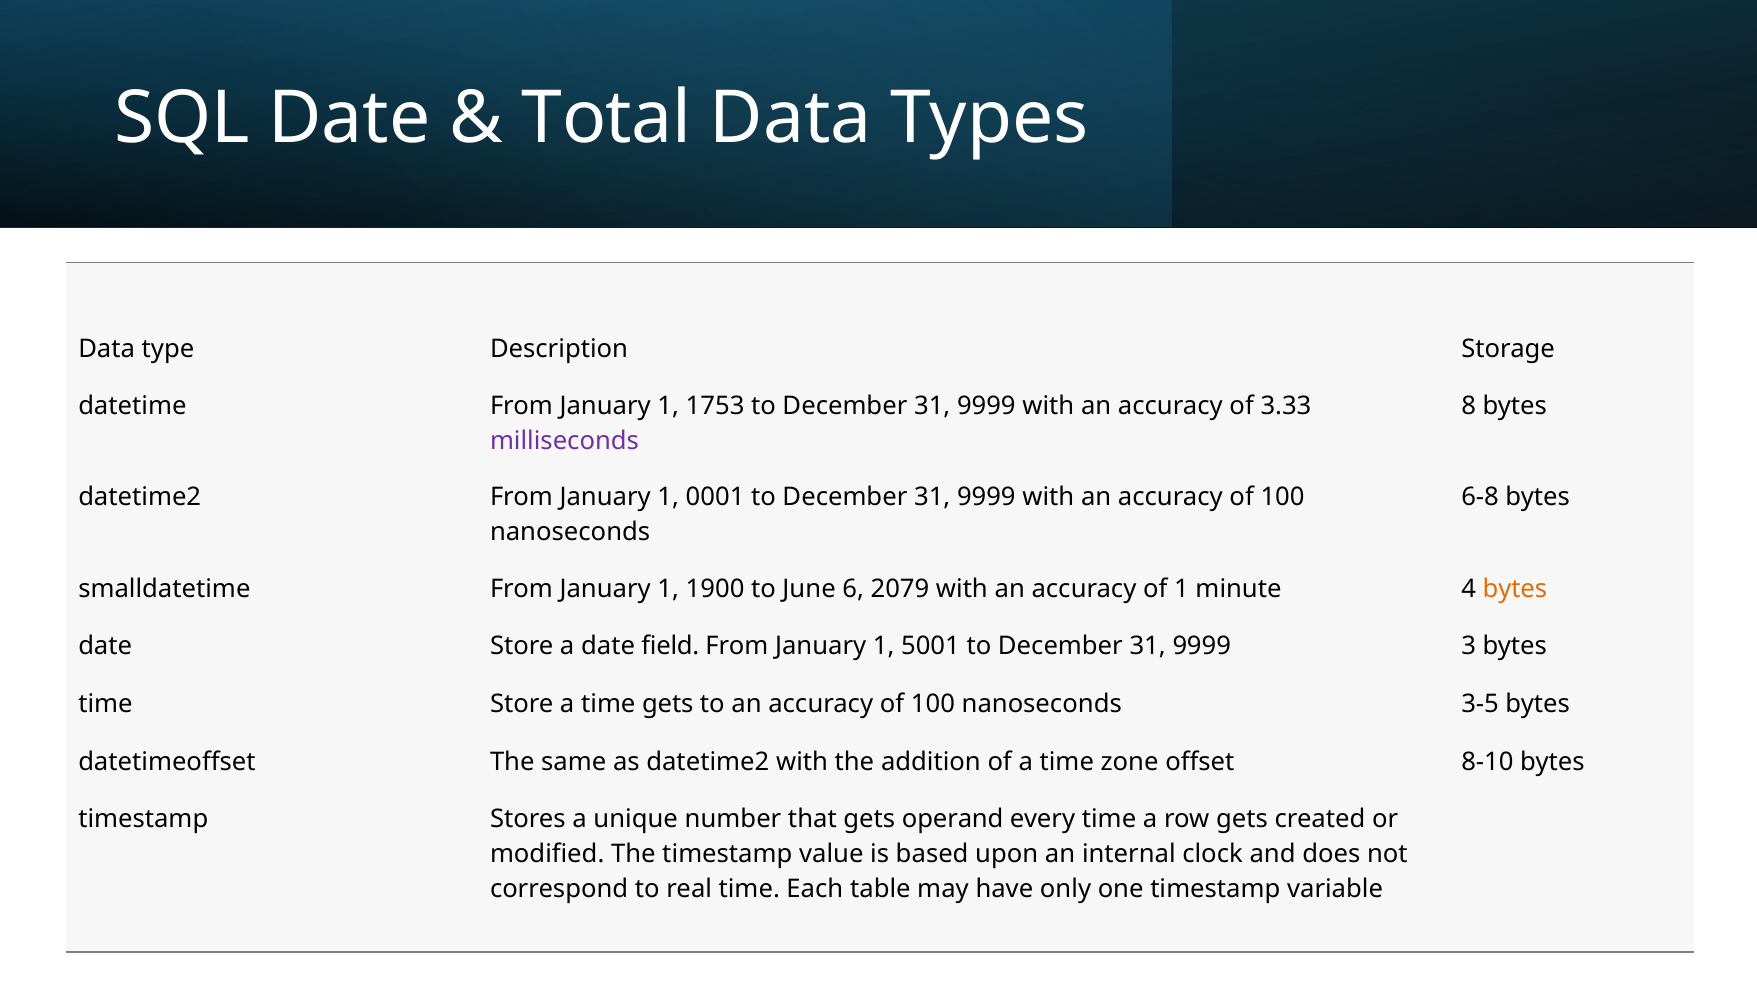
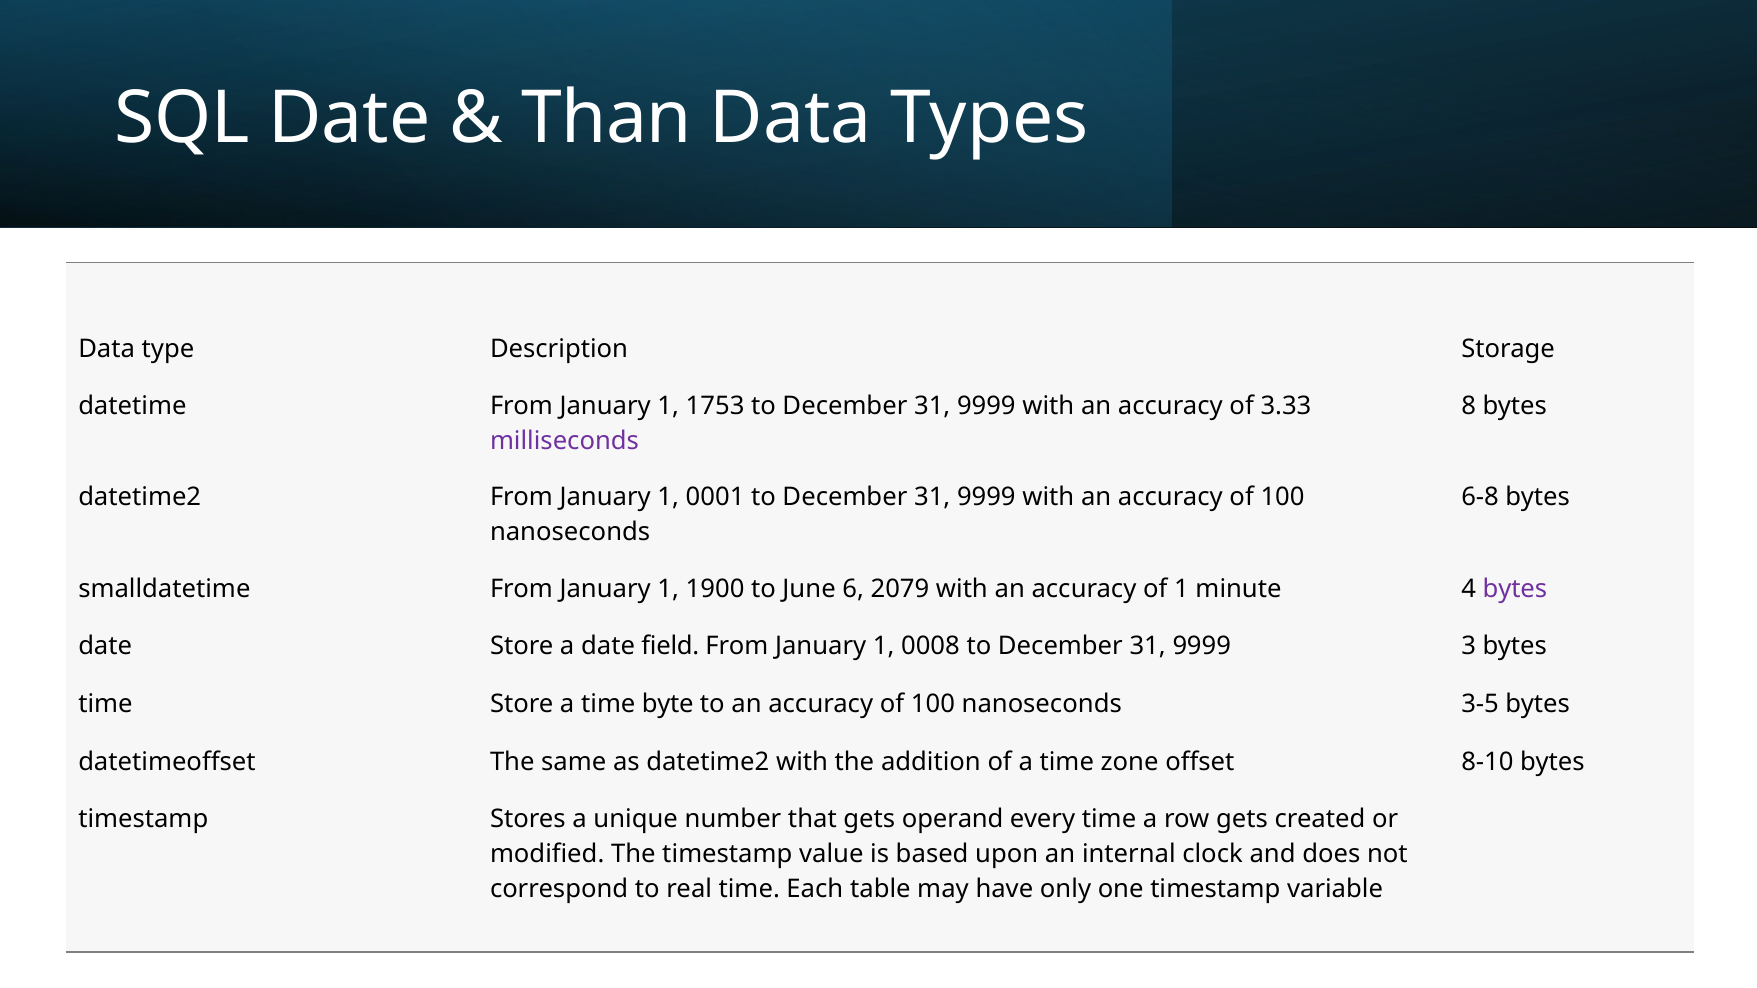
Total: Total -> Than
bytes at (1515, 589) colour: orange -> purple
5001: 5001 -> 0008
time gets: gets -> byte
